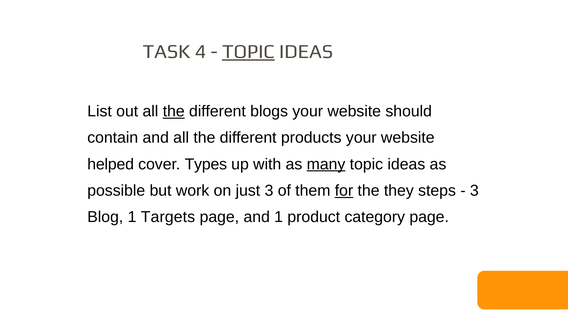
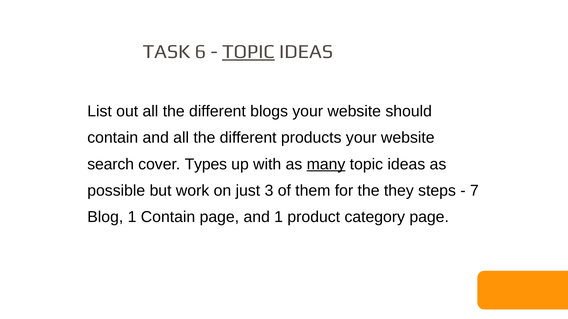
4: 4 -> 6
the at (174, 111) underline: present -> none
helped: helped -> search
for underline: present -> none
3 at (474, 191): 3 -> 7
1 Targets: Targets -> Contain
